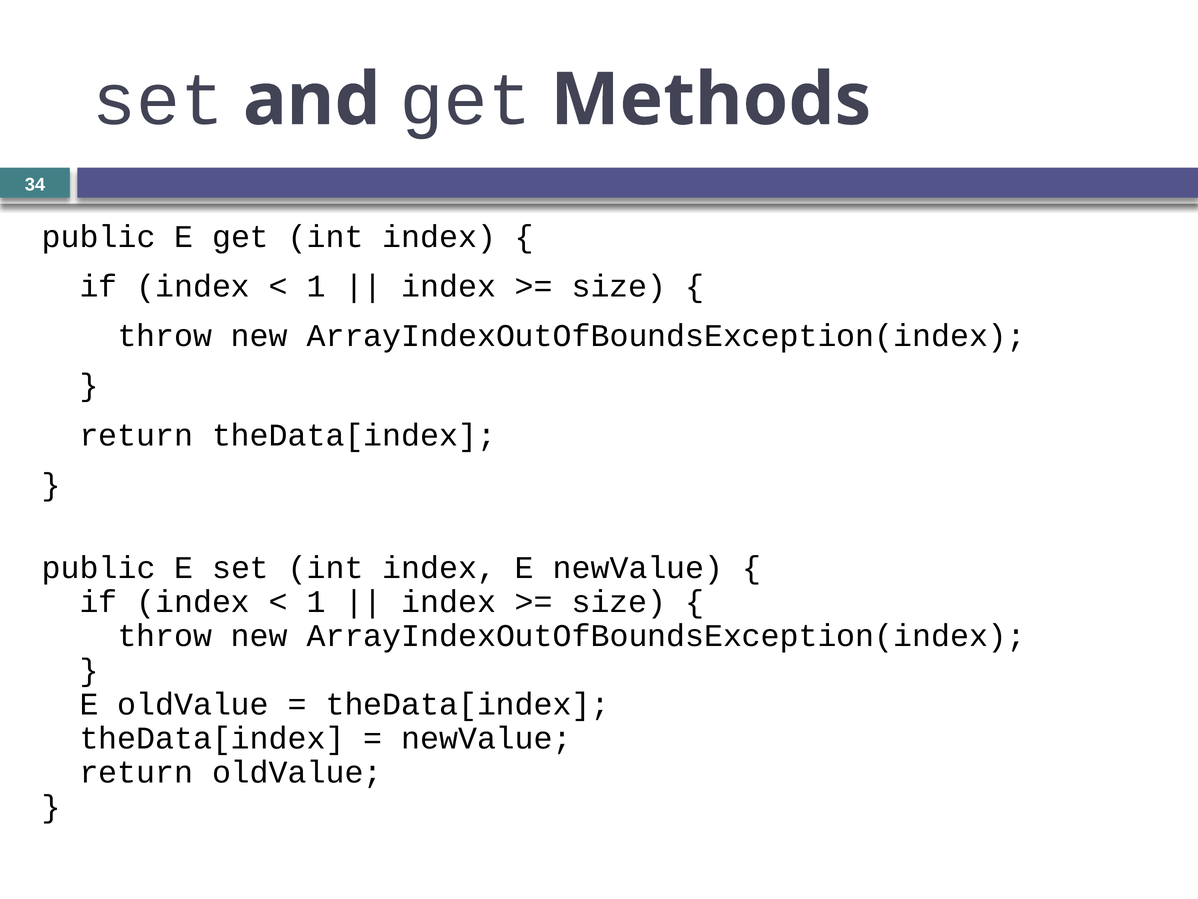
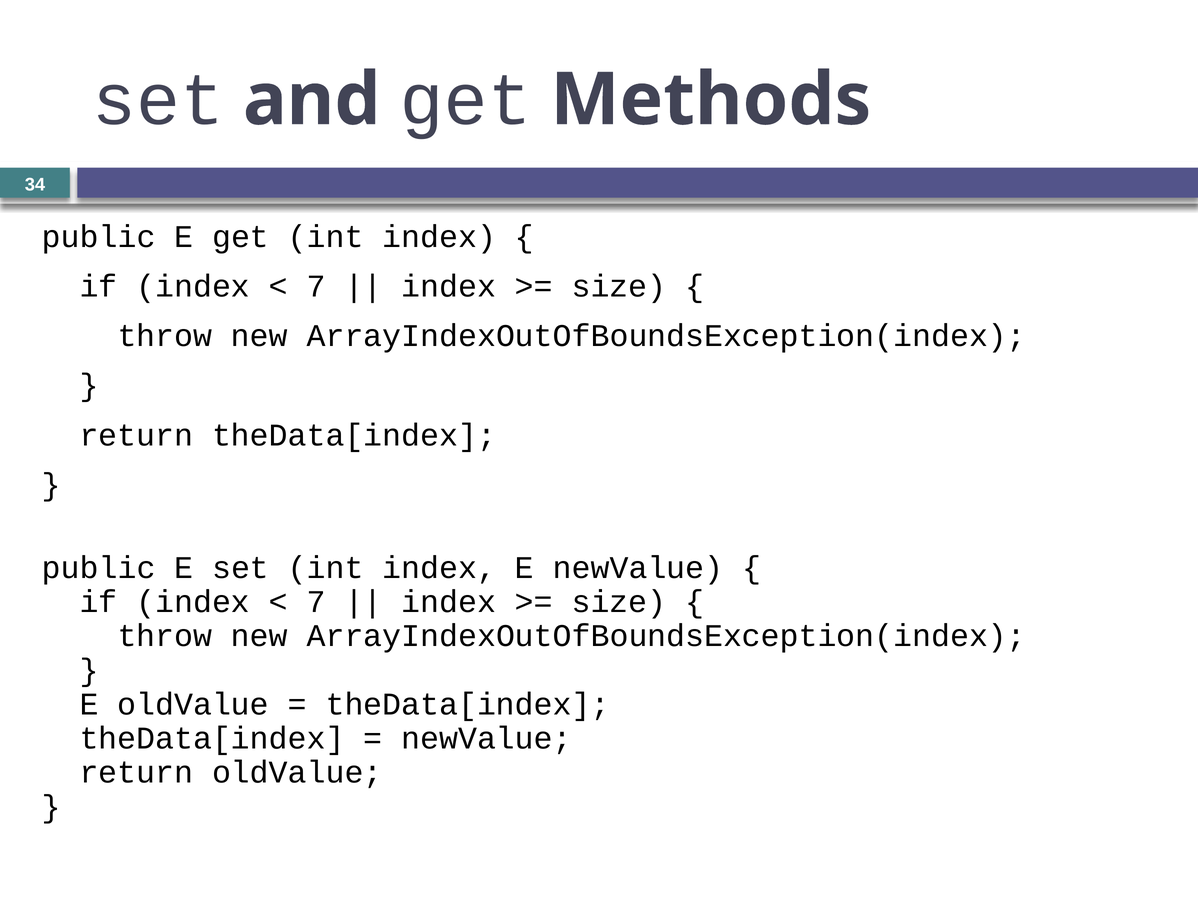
1 at (316, 286): 1 -> 7
1 at (316, 602): 1 -> 7
